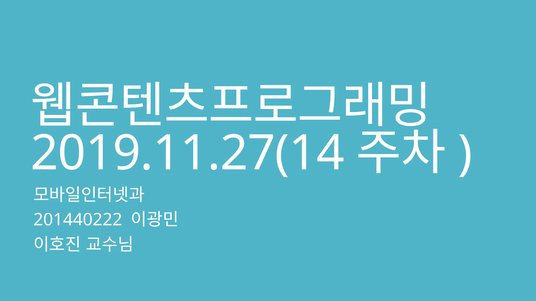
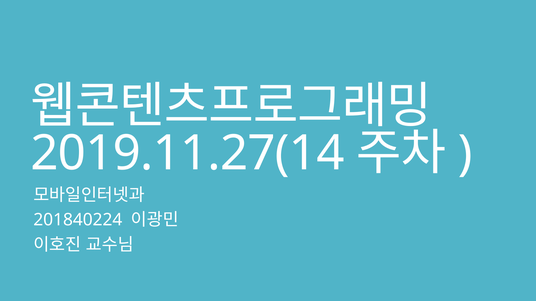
201440222: 201440222 -> 201840224
